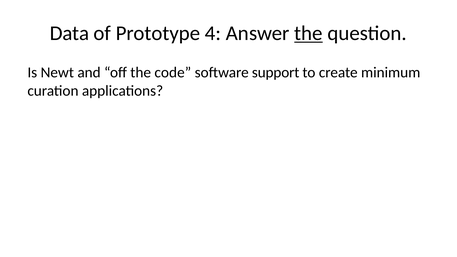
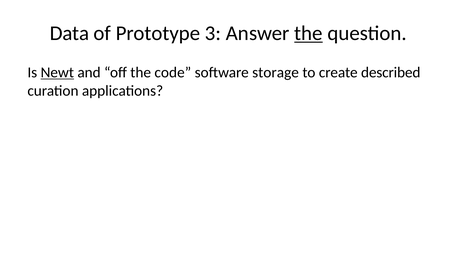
4: 4 -> 3
Newt underline: none -> present
support: support -> storage
minimum: minimum -> described
